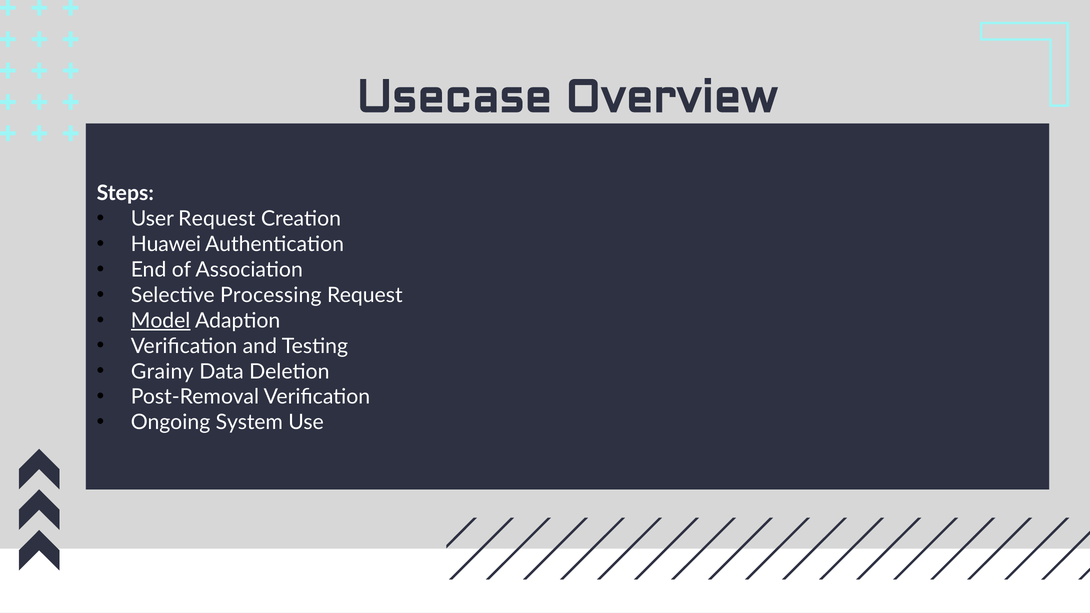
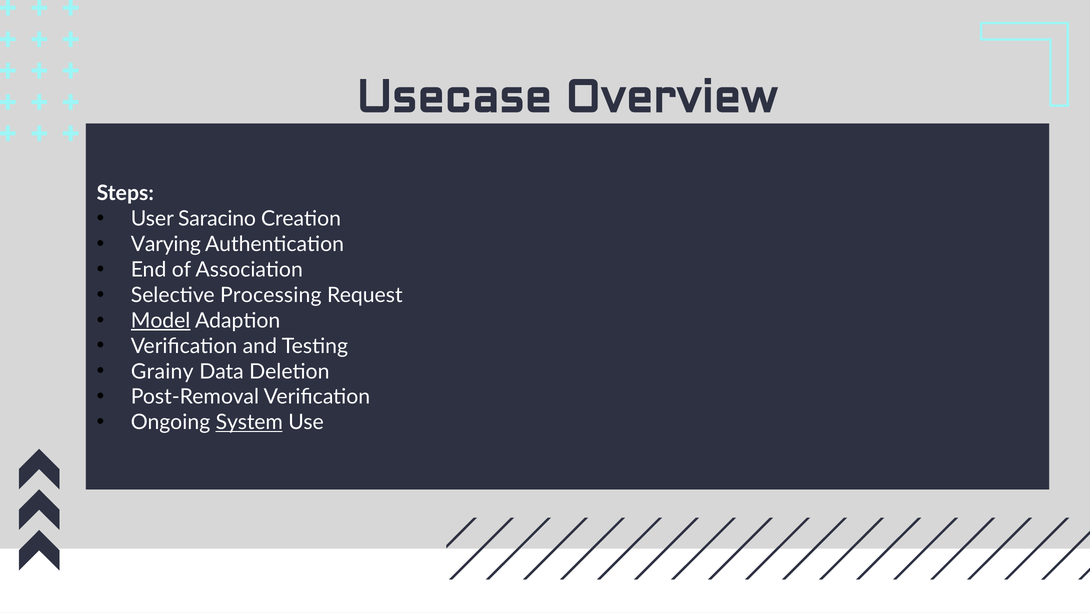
User Request: Request -> Saracino
Huawei: Huawei -> Varying
System underline: none -> present
